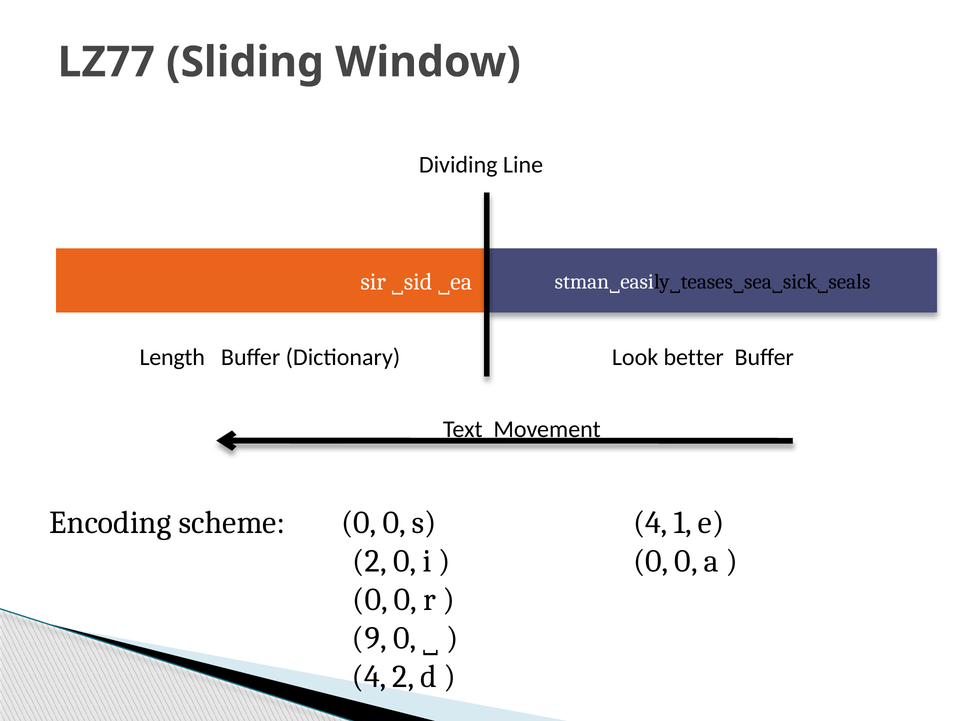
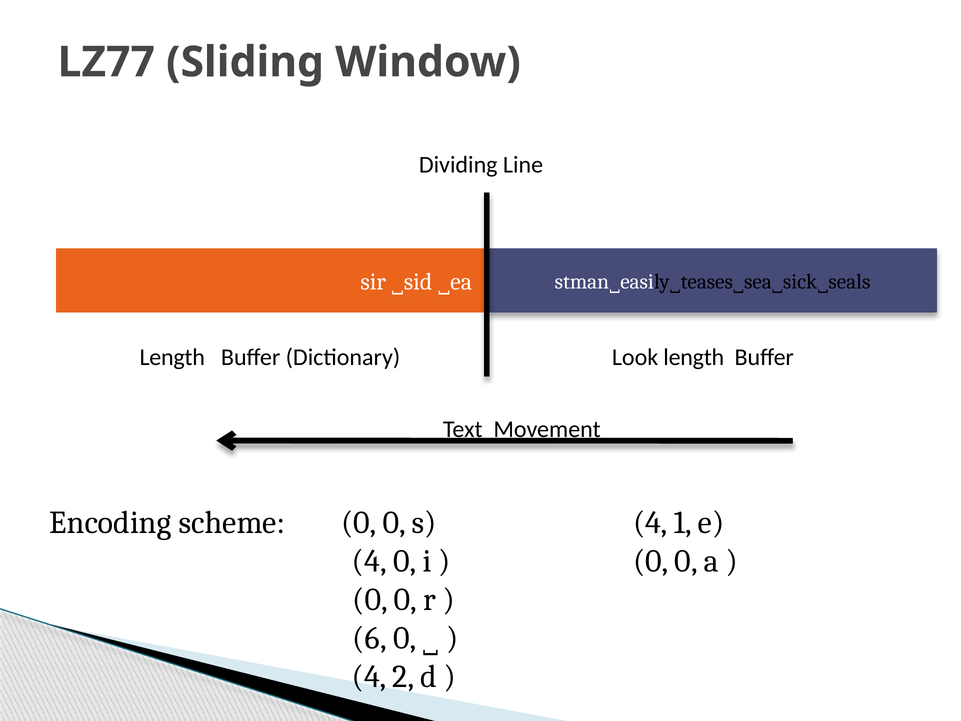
Look better: better -> length
2 at (369, 561): 2 -> 4
9: 9 -> 6
